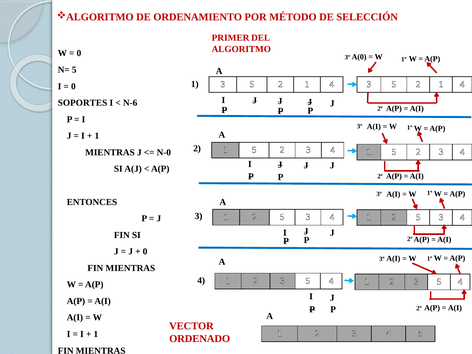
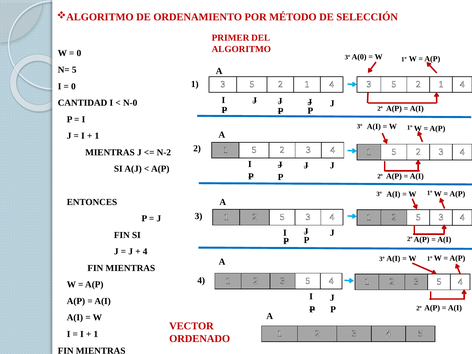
SOPORTES: SOPORTES -> CANTIDAD
N-6: N-6 -> N-0
N-0: N-0 -> N-2
0 at (145, 252): 0 -> 4
